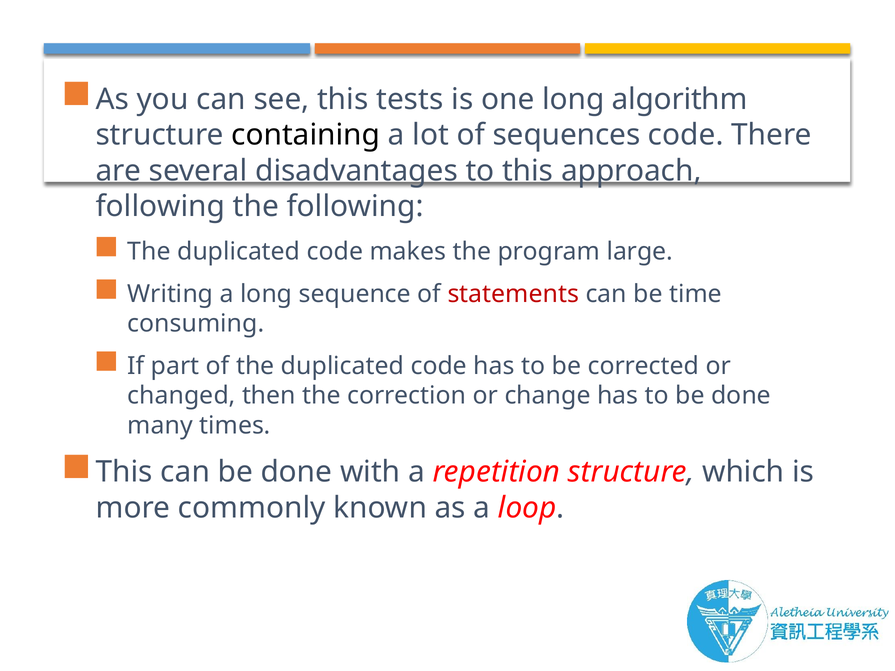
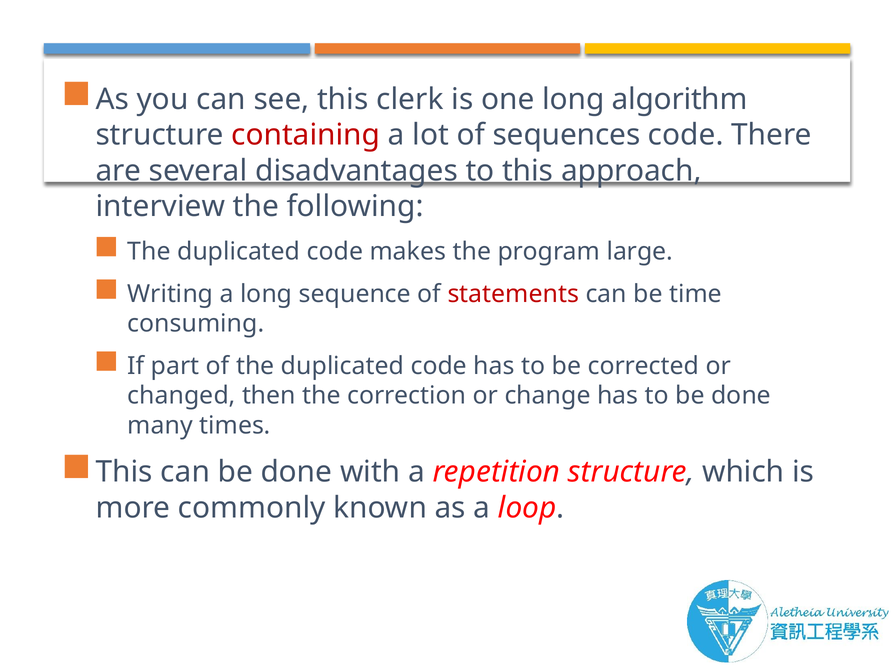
tests: tests -> clerk
containing colour: black -> red
following at (160, 207): following -> interview
